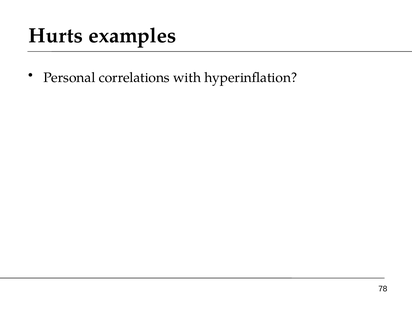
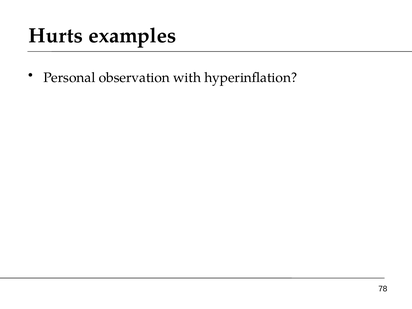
correlations: correlations -> observation
